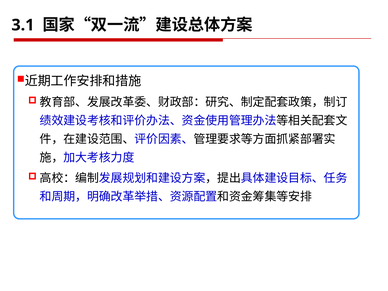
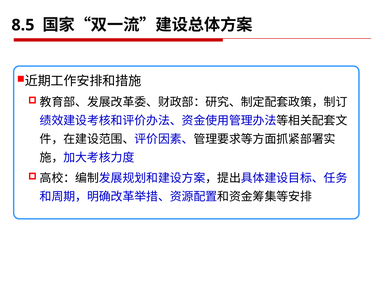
3.1: 3.1 -> 8.5
